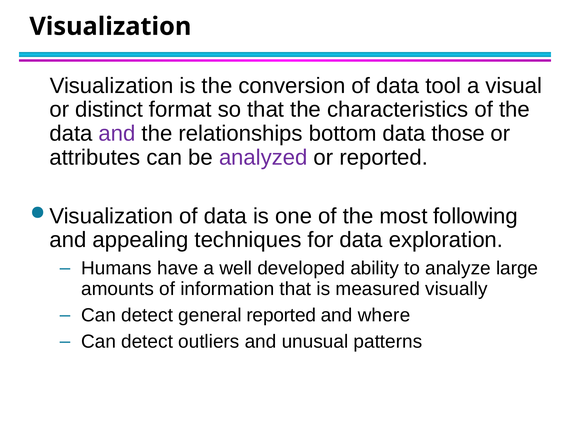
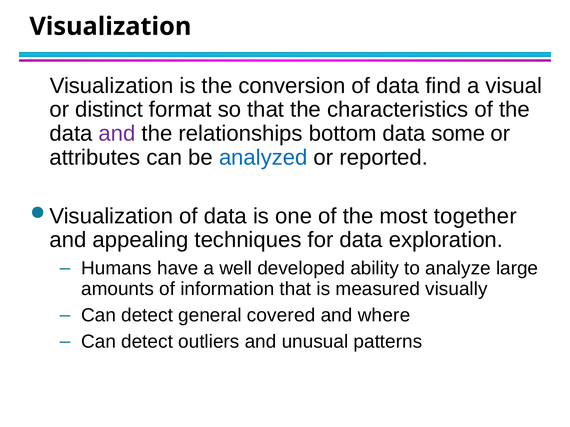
tool: tool -> find
those: those -> some
analyzed colour: purple -> blue
following: following -> together
general reported: reported -> covered
